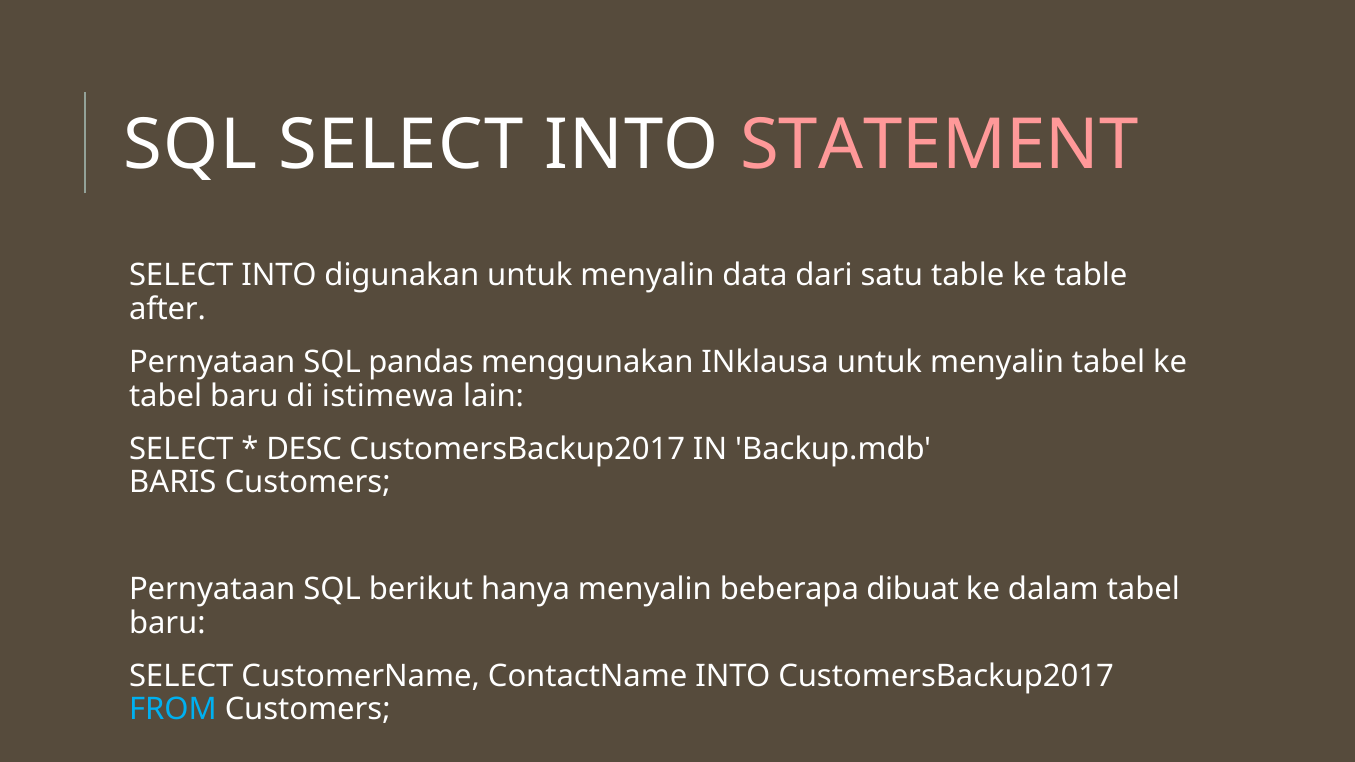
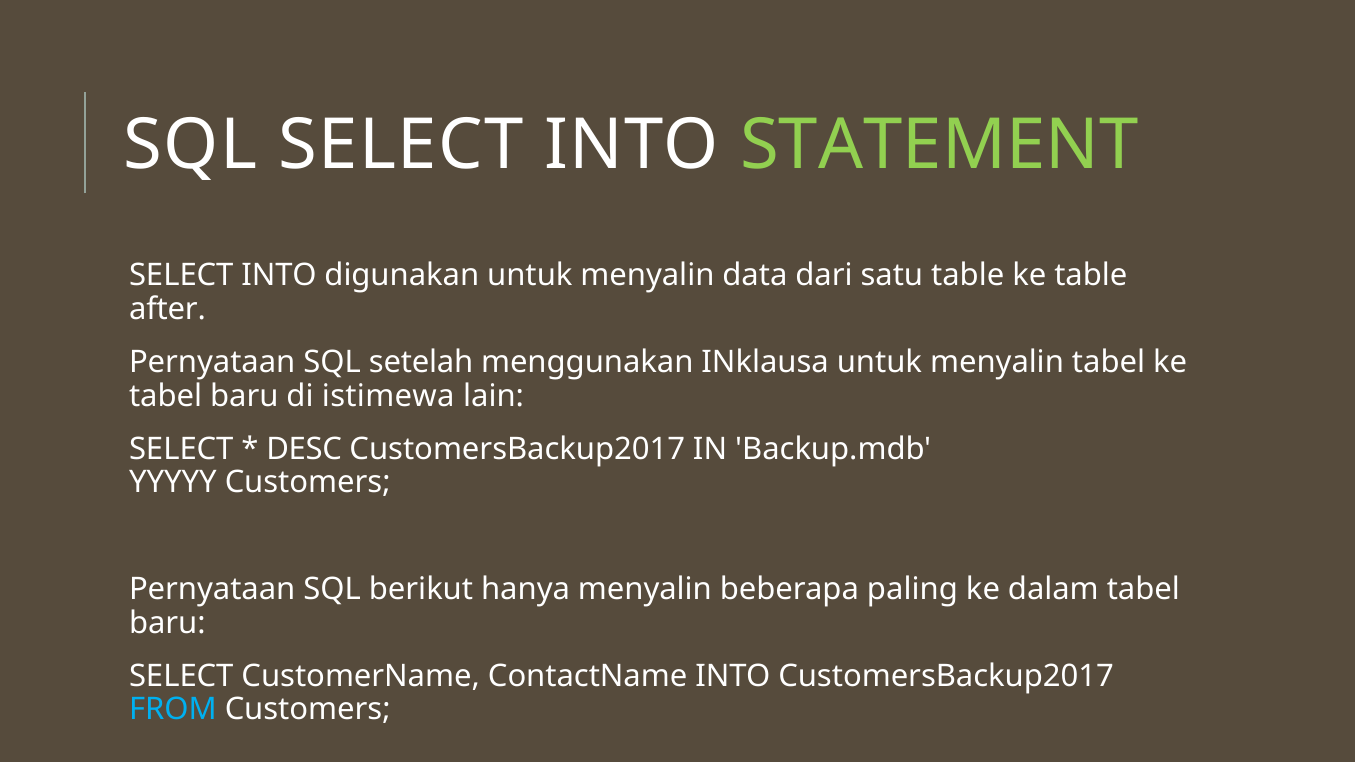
STATEMENT colour: pink -> light green
pandas: pandas -> setelah
BARIS: BARIS -> YYYYY
dibuat: dibuat -> paling
